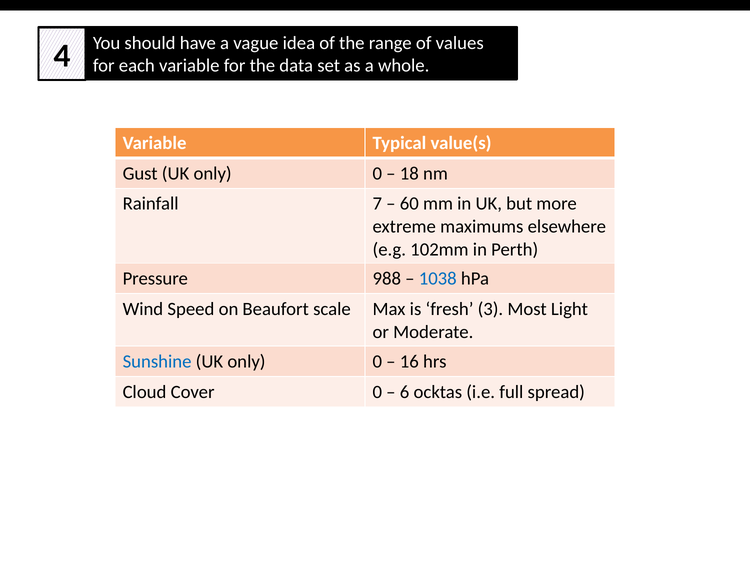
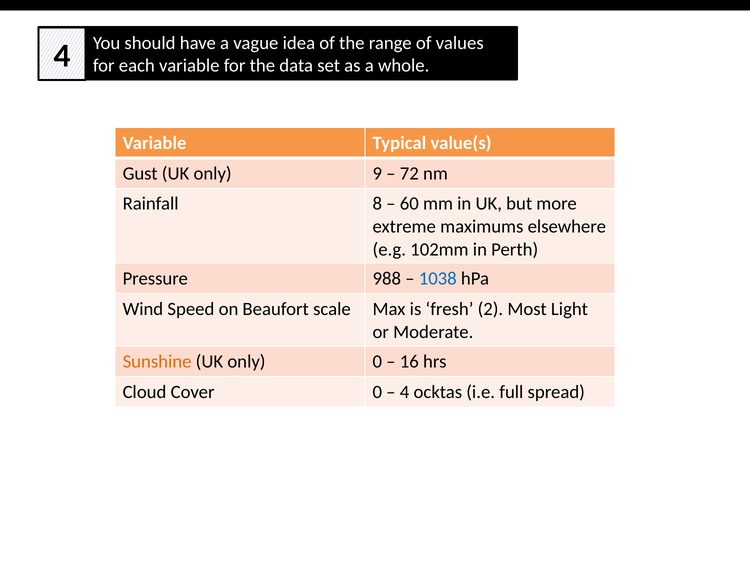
Gust UK only 0: 0 -> 9
18: 18 -> 72
7: 7 -> 8
3: 3 -> 2
Sunshine colour: blue -> orange
6 at (405, 392): 6 -> 4
